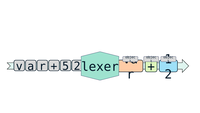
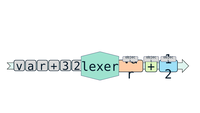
5: 5 -> 3
